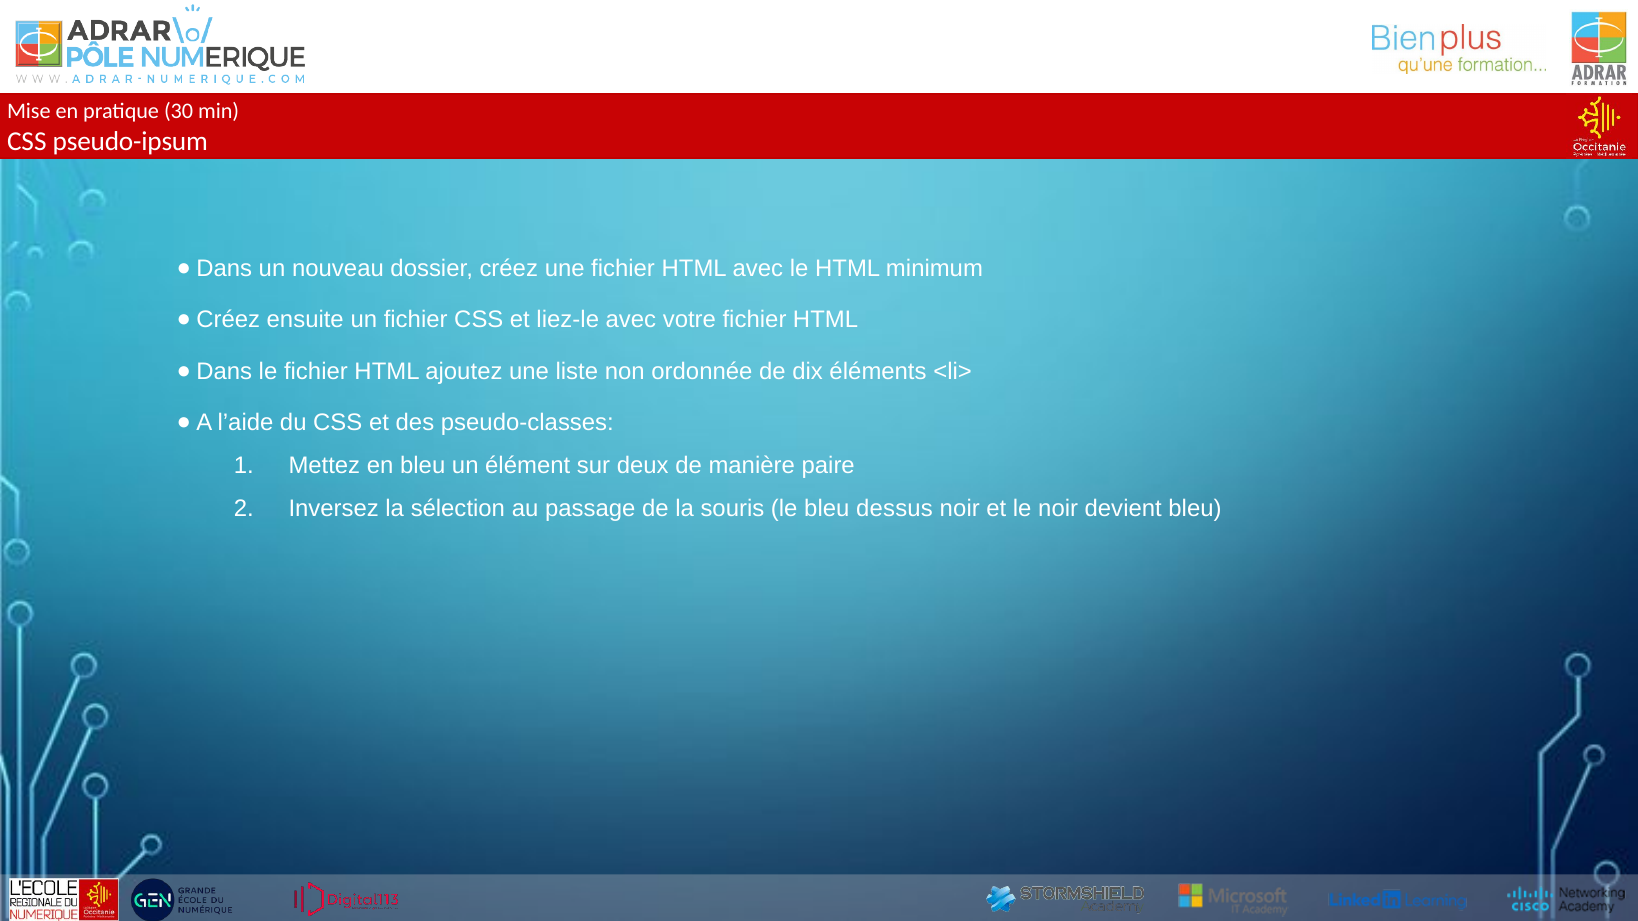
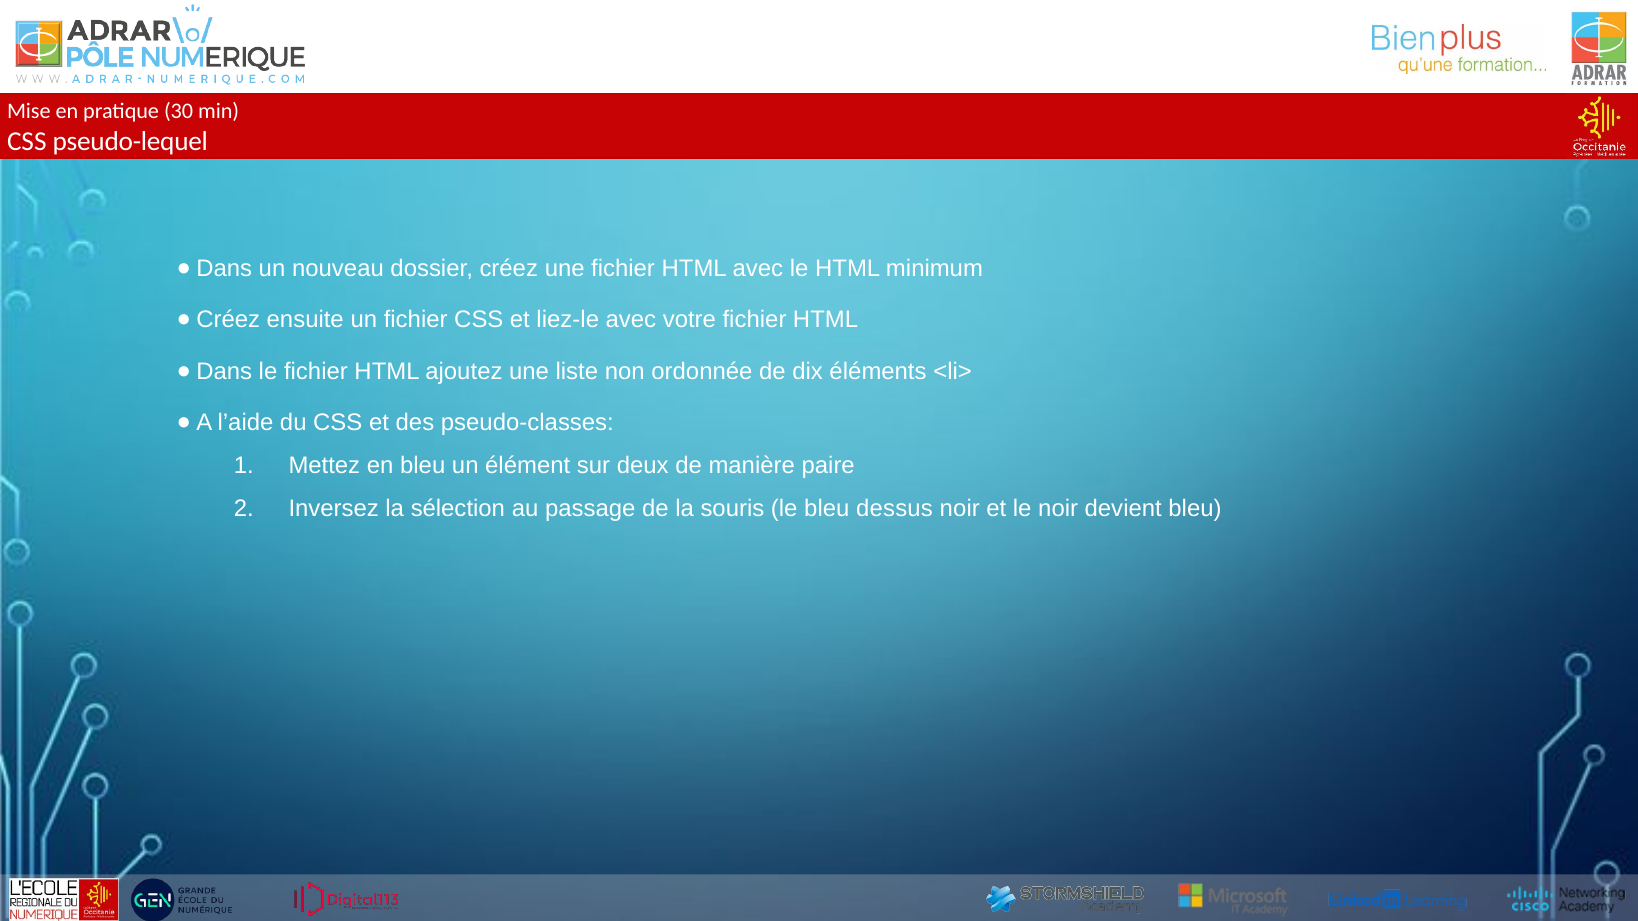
pseudo-ipsum: pseudo-ipsum -> pseudo-lequel
